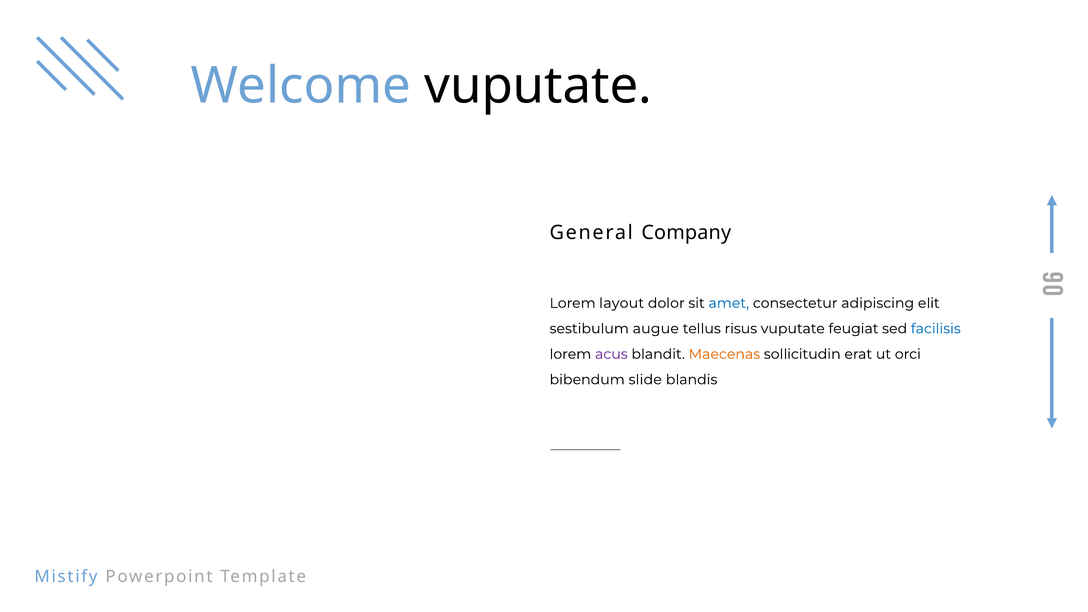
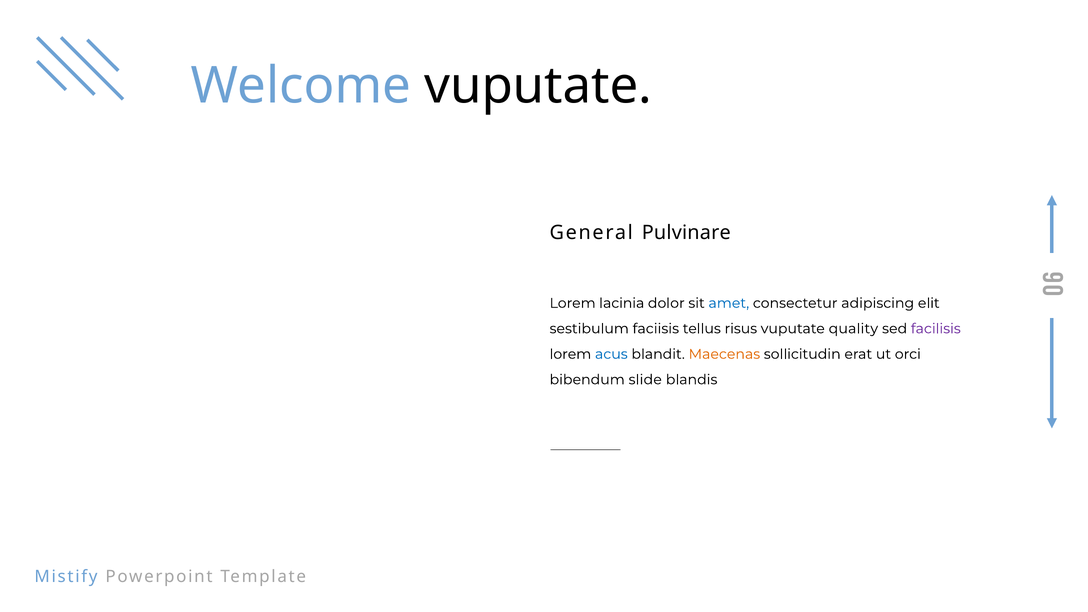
Company: Company -> Pulvinare
layout: layout -> lacinia
augue: augue -> faciisis
feugiat: feugiat -> quality
facilisis colour: blue -> purple
acus colour: purple -> blue
